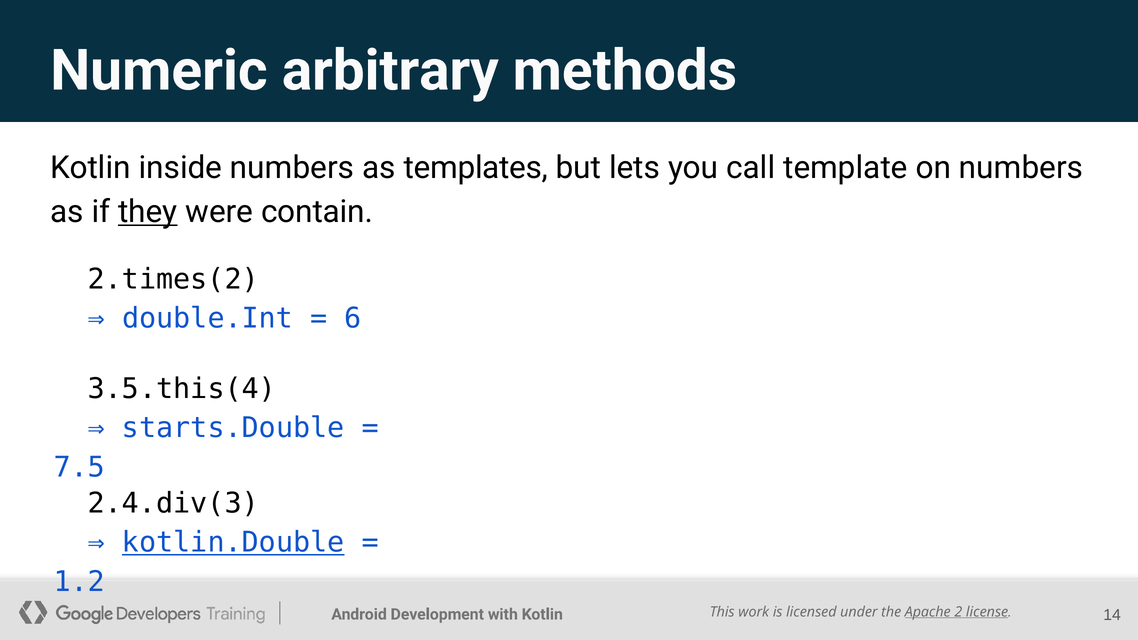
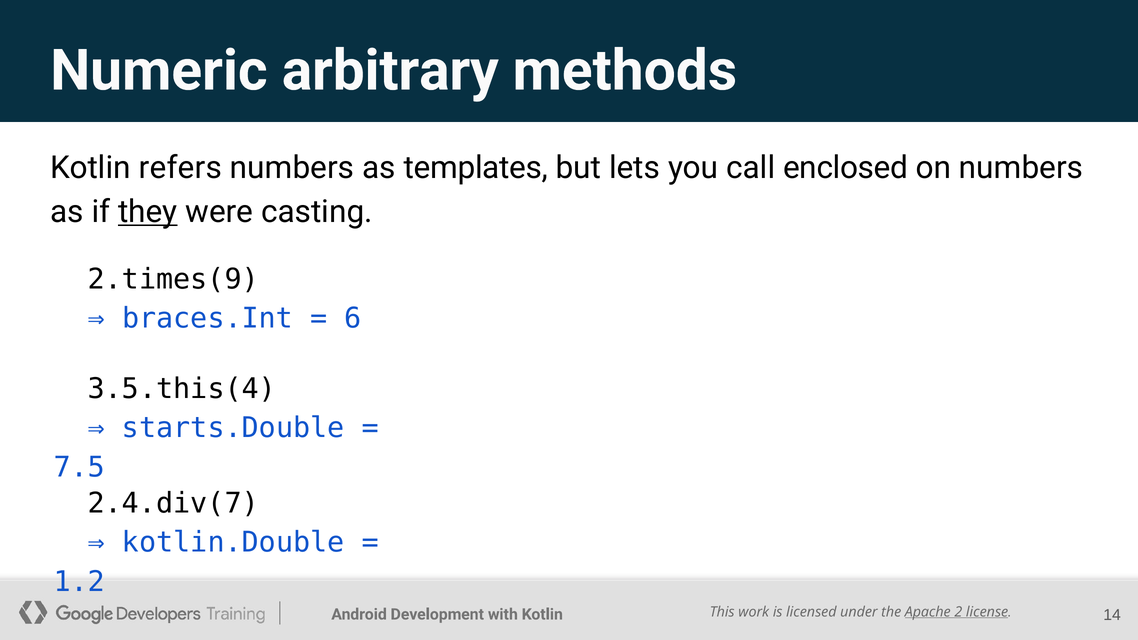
inside: inside -> refers
template: template -> enclosed
contain: contain -> casting
2.times(2: 2.times(2 -> 2.times(9
double.Int: double.Int -> braces.Int
2.4.div(3: 2.4.div(3 -> 2.4.div(7
kotlin.Double underline: present -> none
